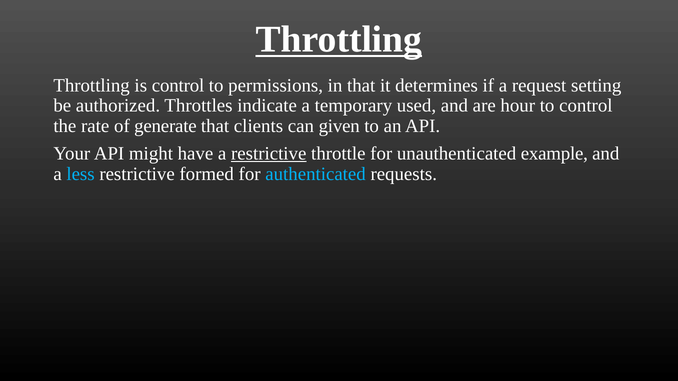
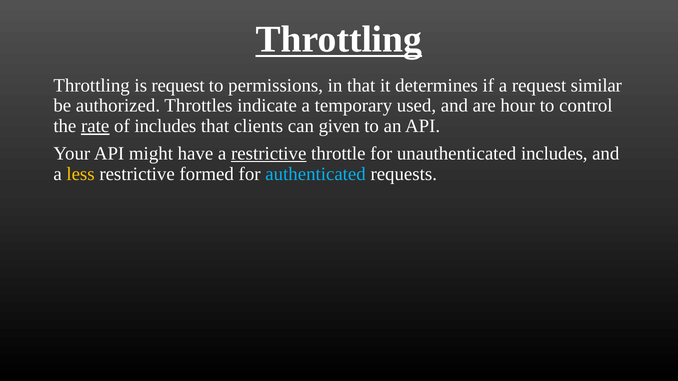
is control: control -> request
setting: setting -> similar
rate underline: none -> present
of generate: generate -> includes
unauthenticated example: example -> includes
less colour: light blue -> yellow
